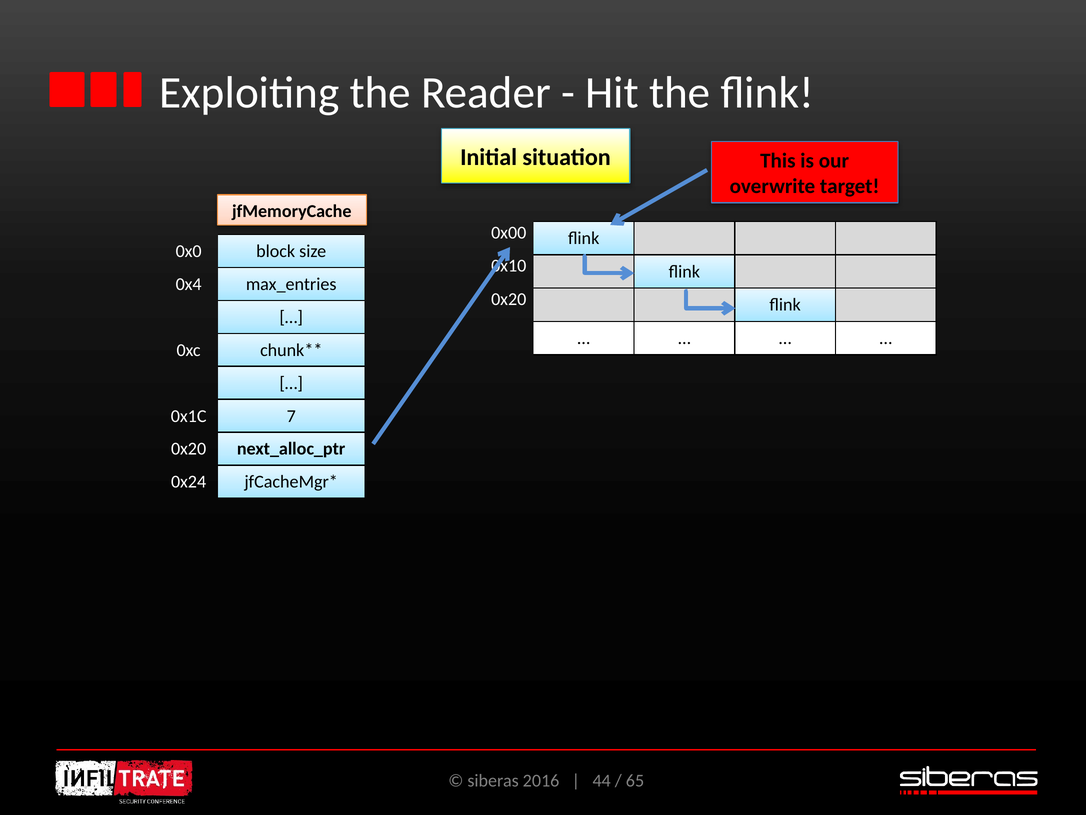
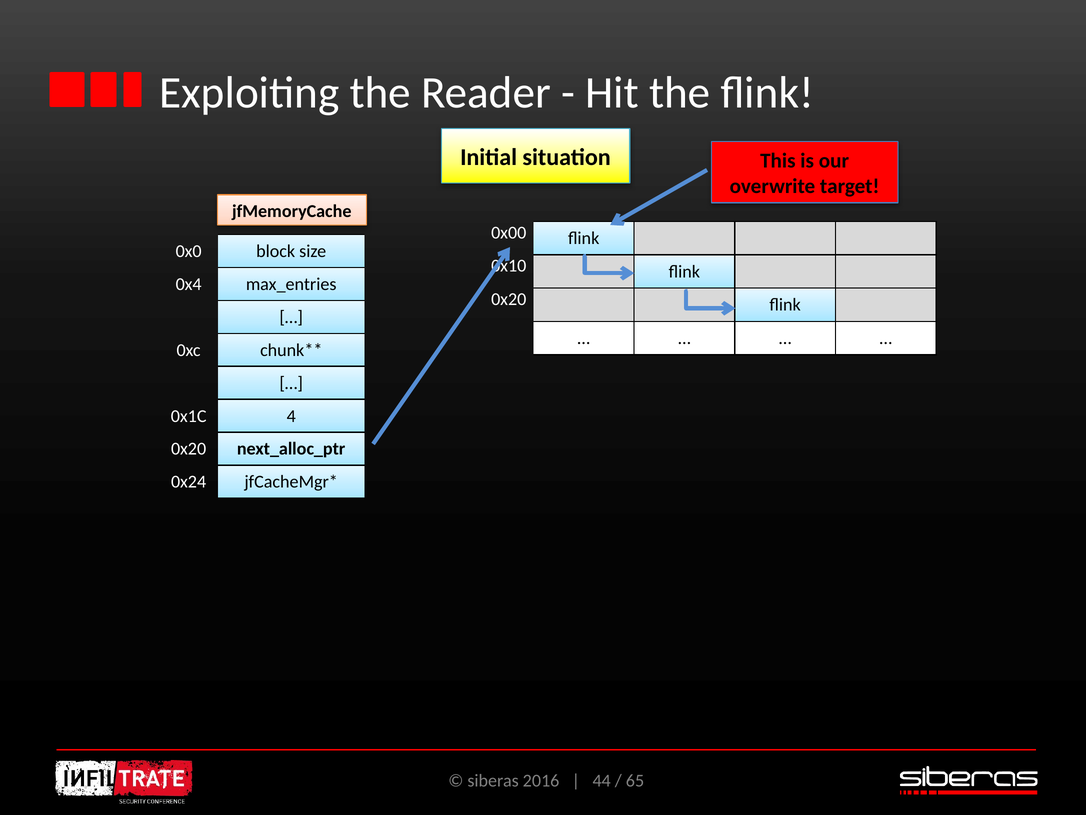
7: 7 -> 4
